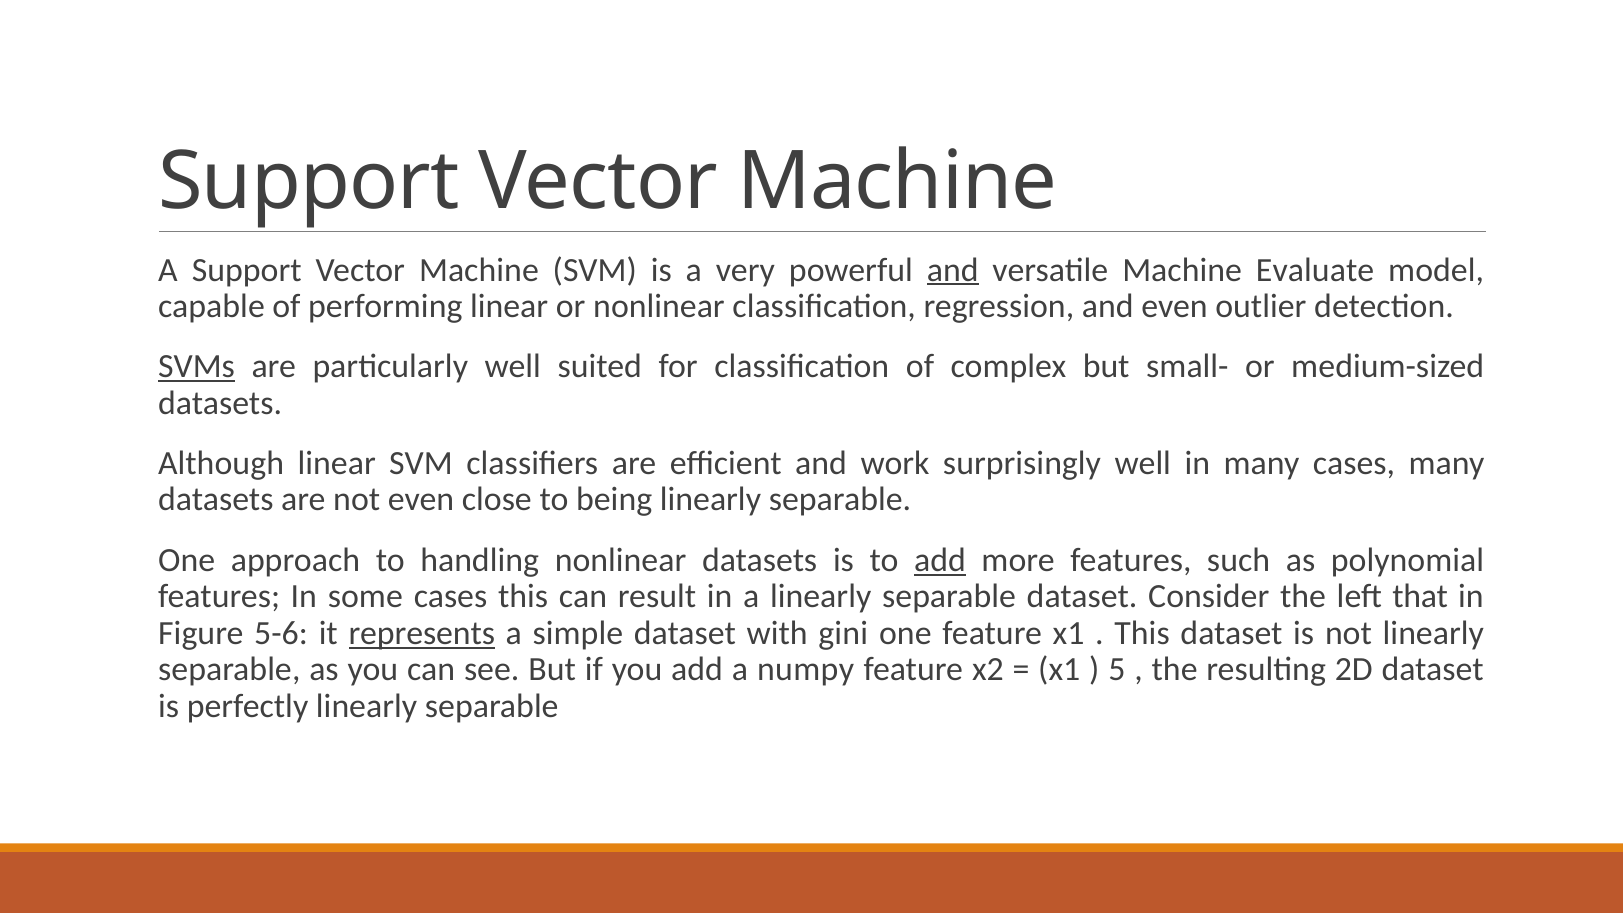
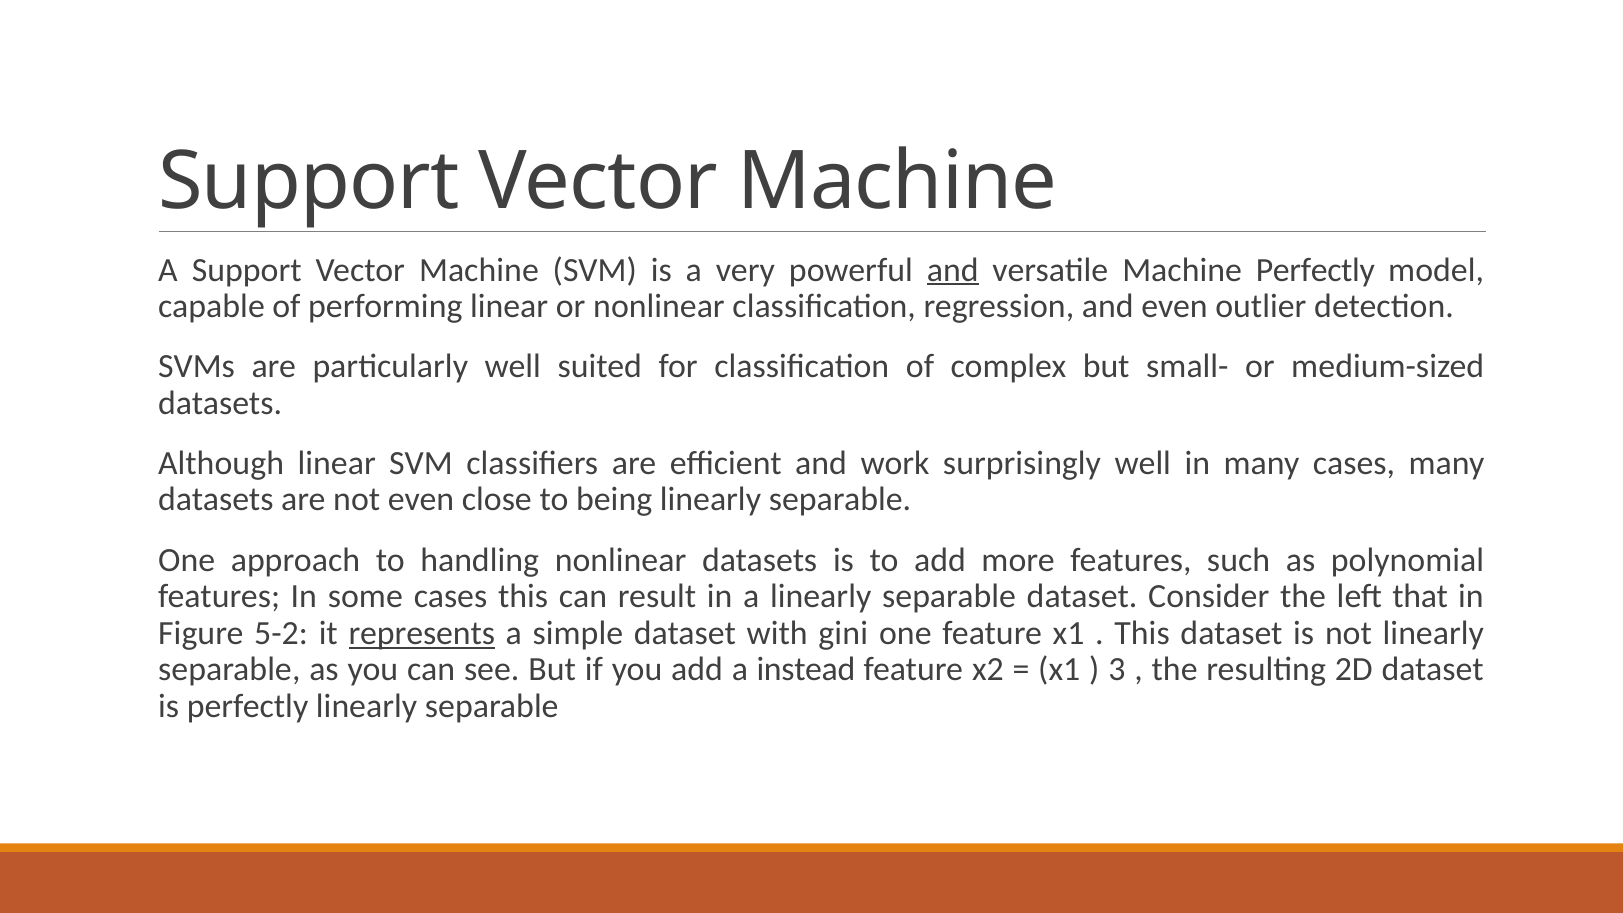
Machine Evaluate: Evaluate -> Perfectly
SVMs underline: present -> none
add at (940, 560) underline: present -> none
5-6: 5-6 -> 5-2
numpy: numpy -> instead
5: 5 -> 3
